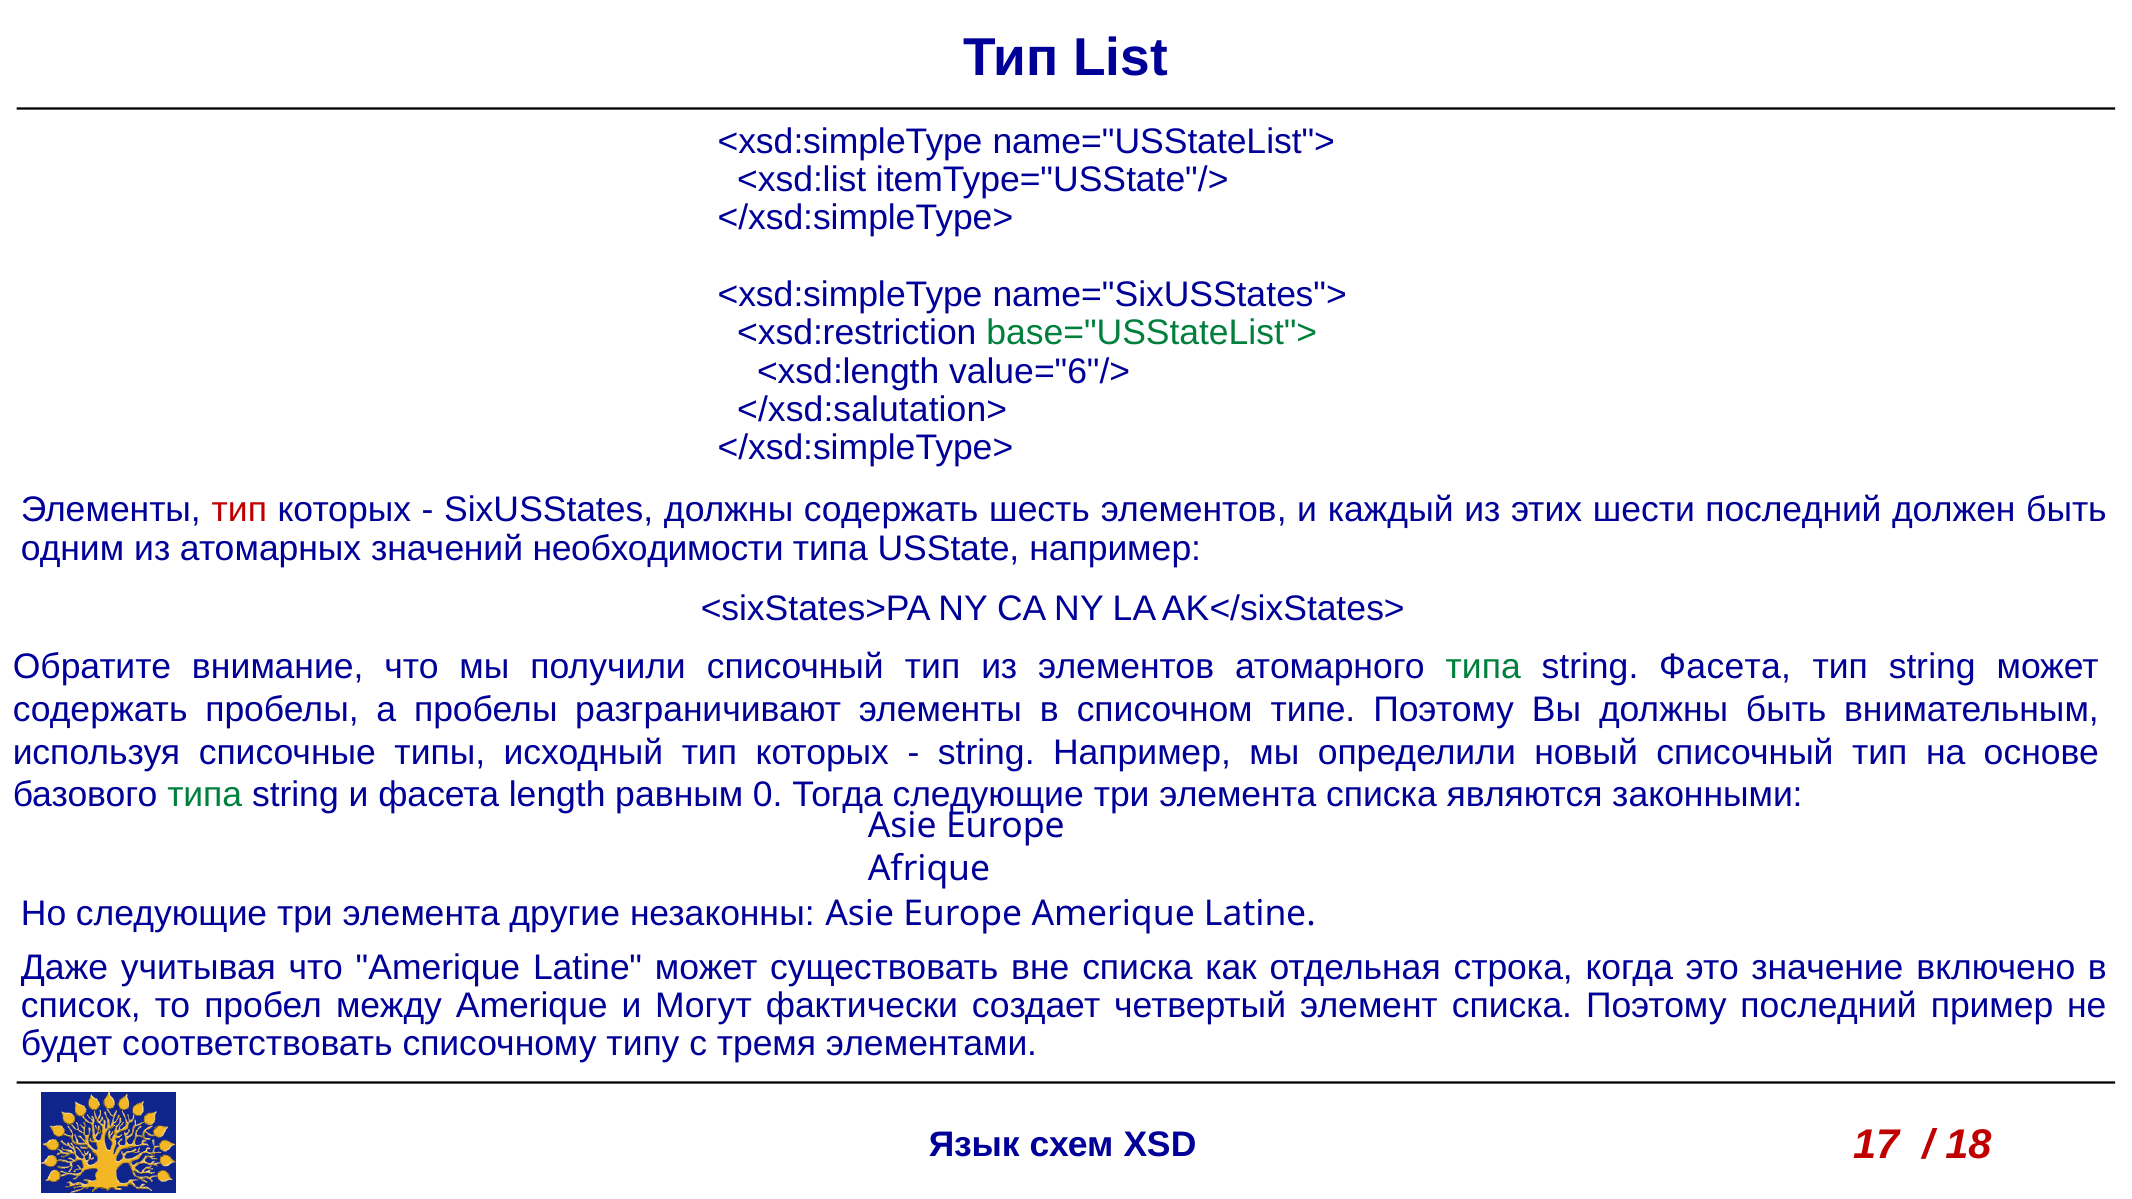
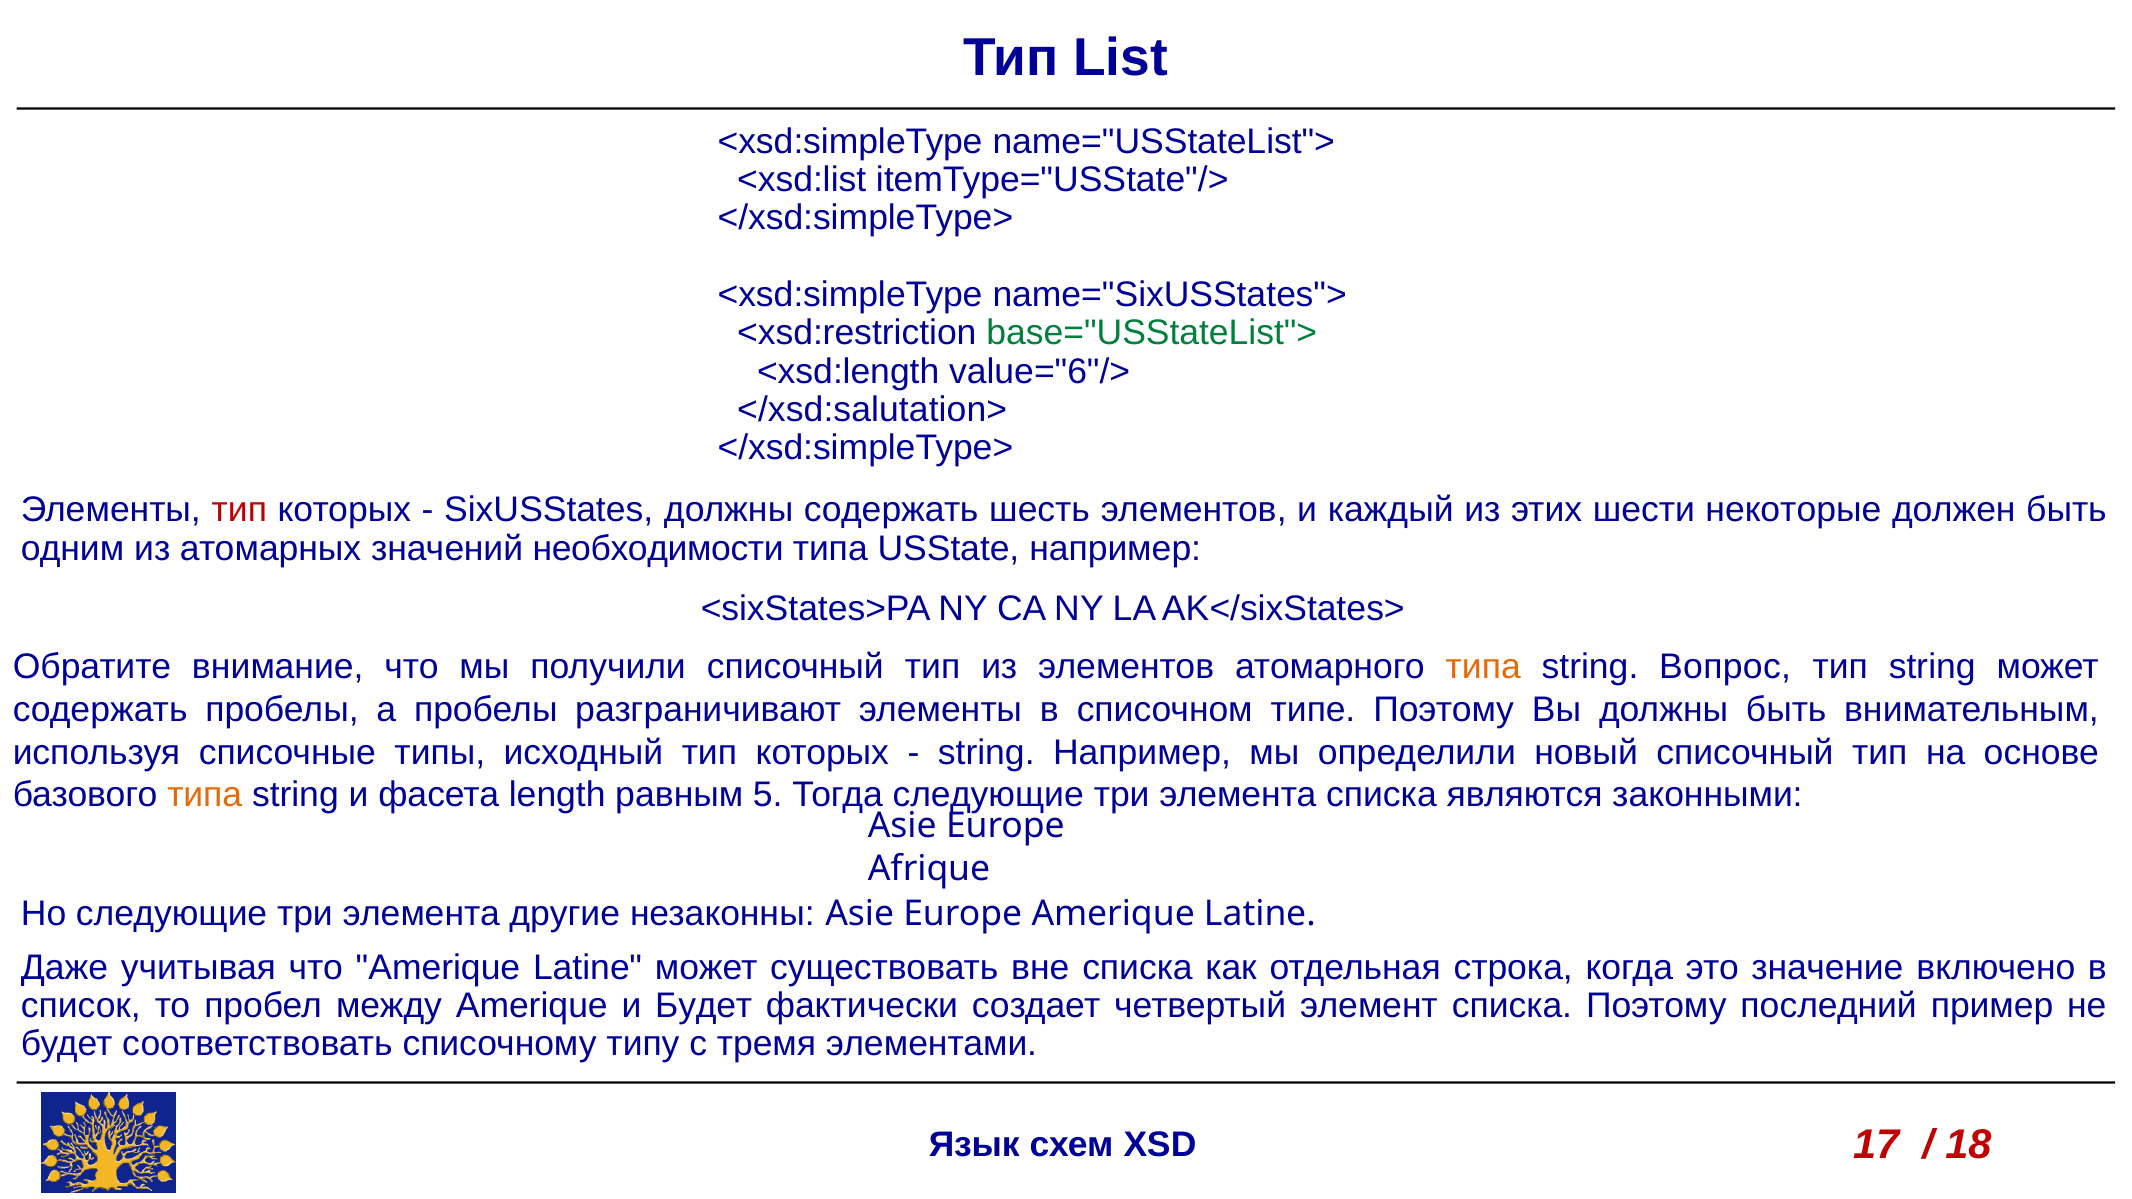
шести последний: последний -> некоторые
типа at (1483, 667) colour: green -> orange
string Фасета: Фасета -> Вопрос
типа at (205, 795) colour: green -> orange
0: 0 -> 5
и Могут: Могут -> Будет
